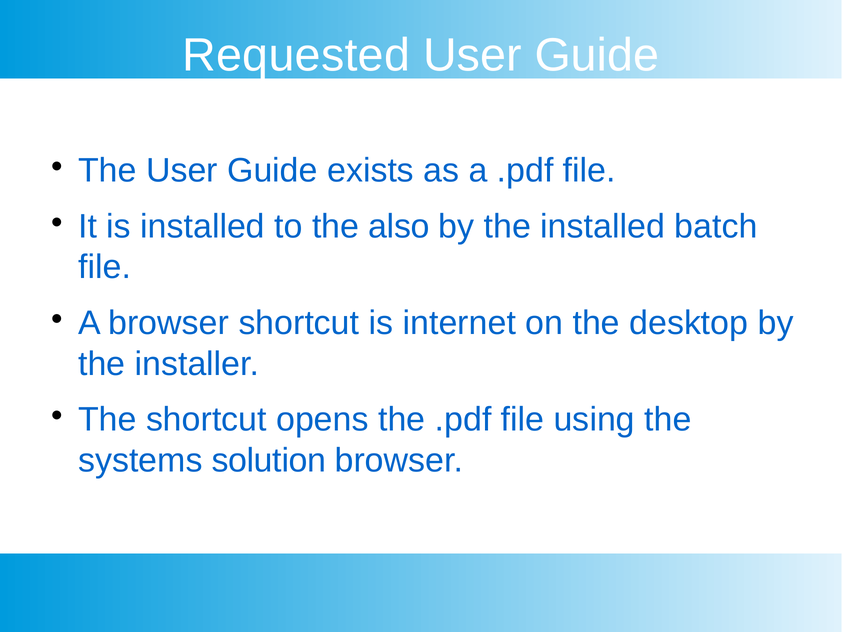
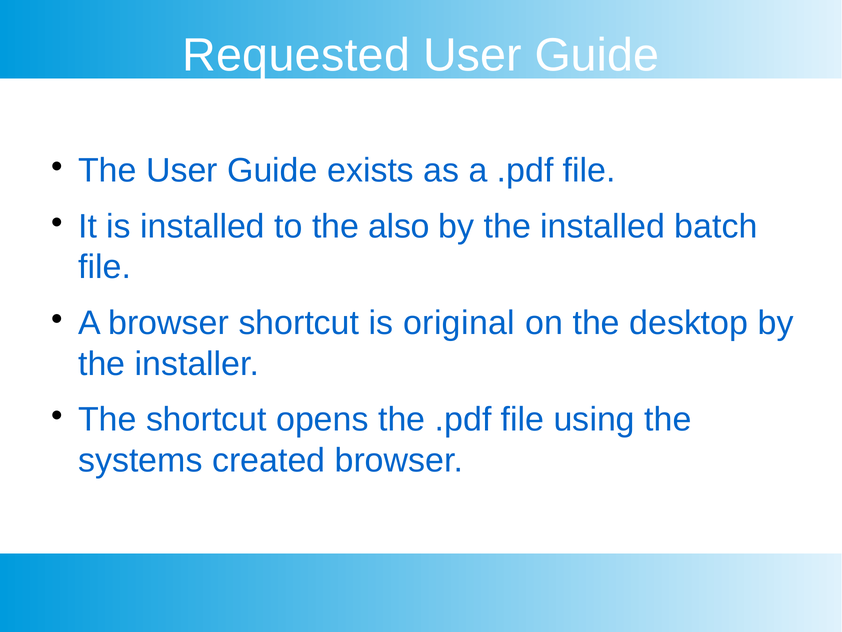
internet: internet -> original
solution: solution -> created
